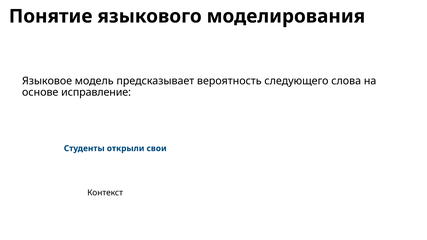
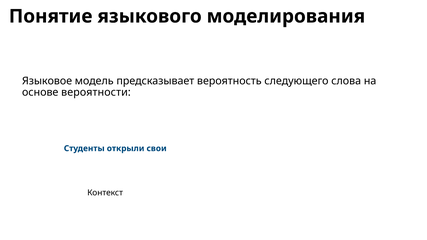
исправление: исправление -> вероятности
